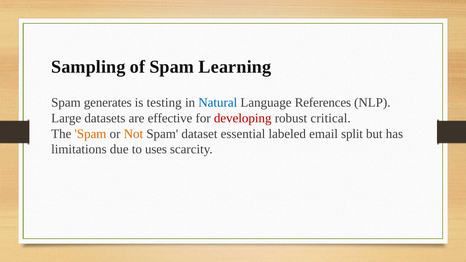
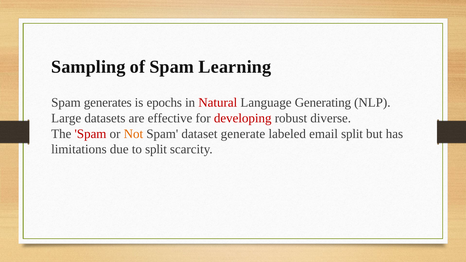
testing: testing -> epochs
Natural colour: blue -> red
References: References -> Generating
critical: critical -> diverse
Spam at (90, 134) colour: orange -> red
essential: essential -> generate
to uses: uses -> split
